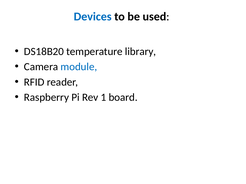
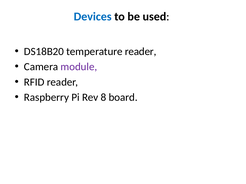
temperature library: library -> reader
module colour: blue -> purple
1: 1 -> 8
